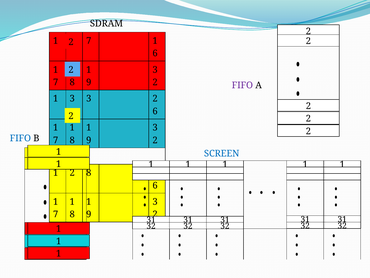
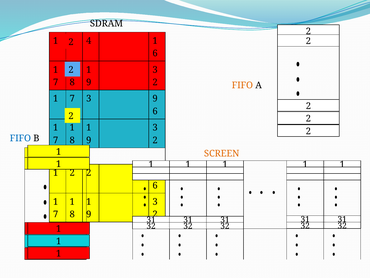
7 at (89, 41): 7 -> 4
FIFO at (242, 85) colour: purple -> orange
3 at (72, 98): 3 -> 7
2 at (155, 98): 2 -> 9
SCREEN colour: blue -> orange
1 2 8: 8 -> 2
